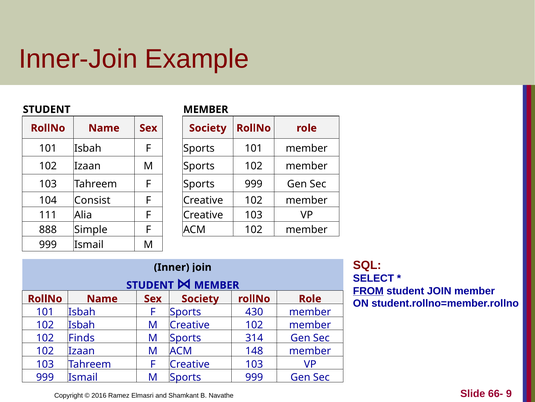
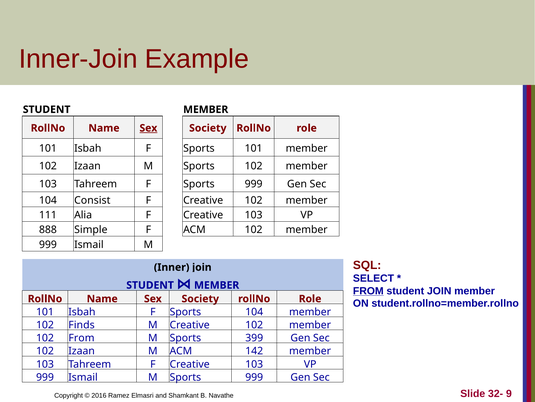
Sex at (148, 128) underline: none -> present
Sports 430: 430 -> 104
102 Isbah: Isbah -> Finds
102 Finds: Finds -> From
314: 314 -> 399
148: 148 -> 142
66-: 66- -> 32-
